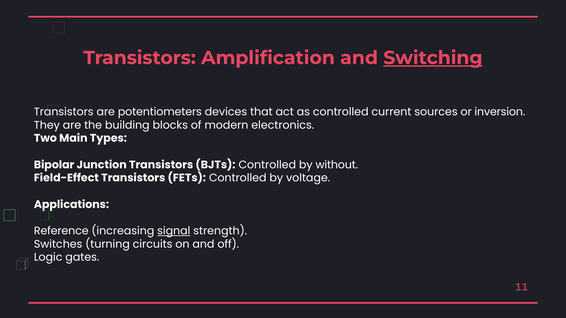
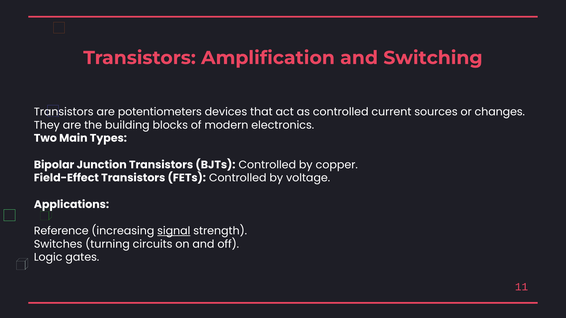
Switching underline: present -> none
inversion: inversion -> changes
without: without -> copper
